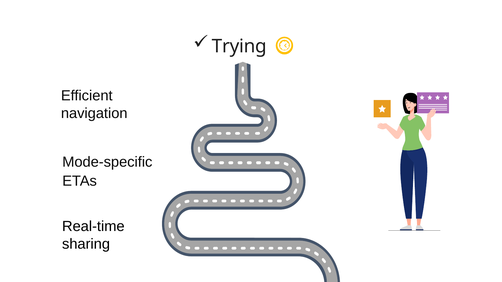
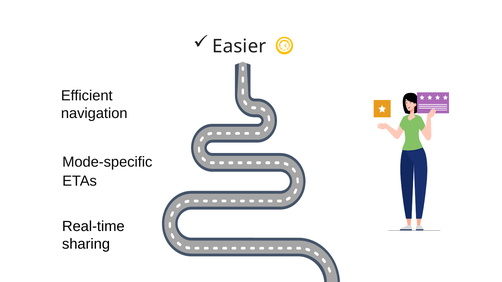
Trying: Trying -> Easier
